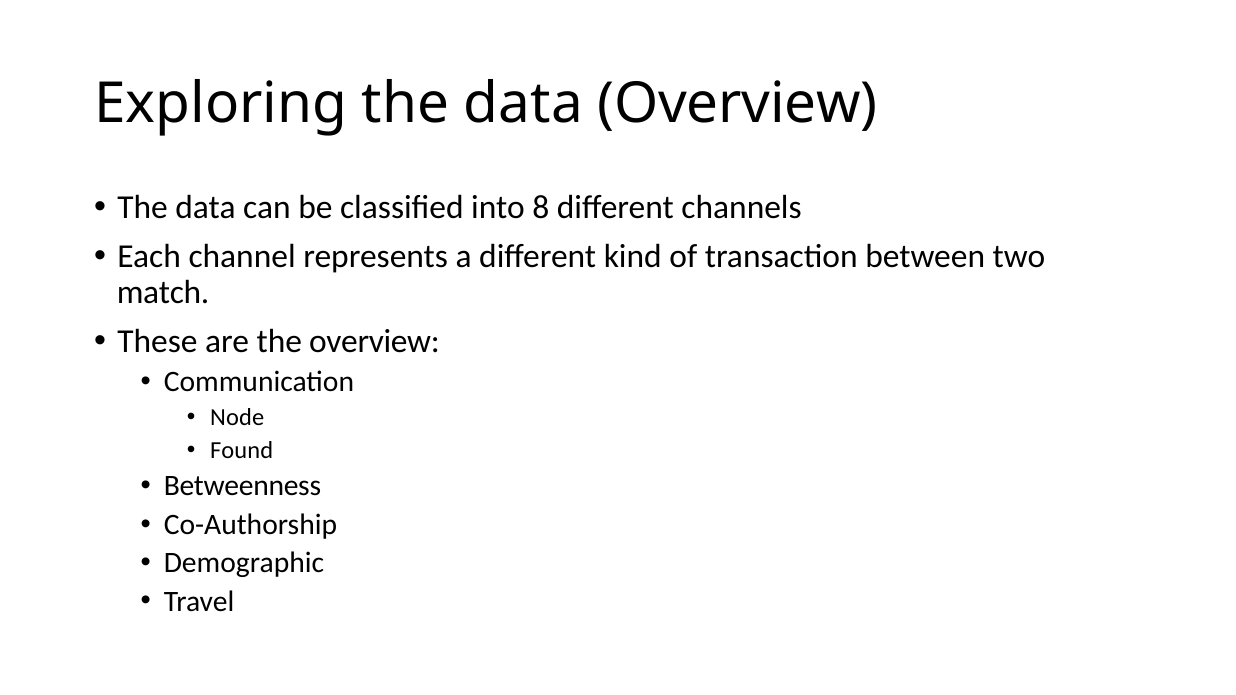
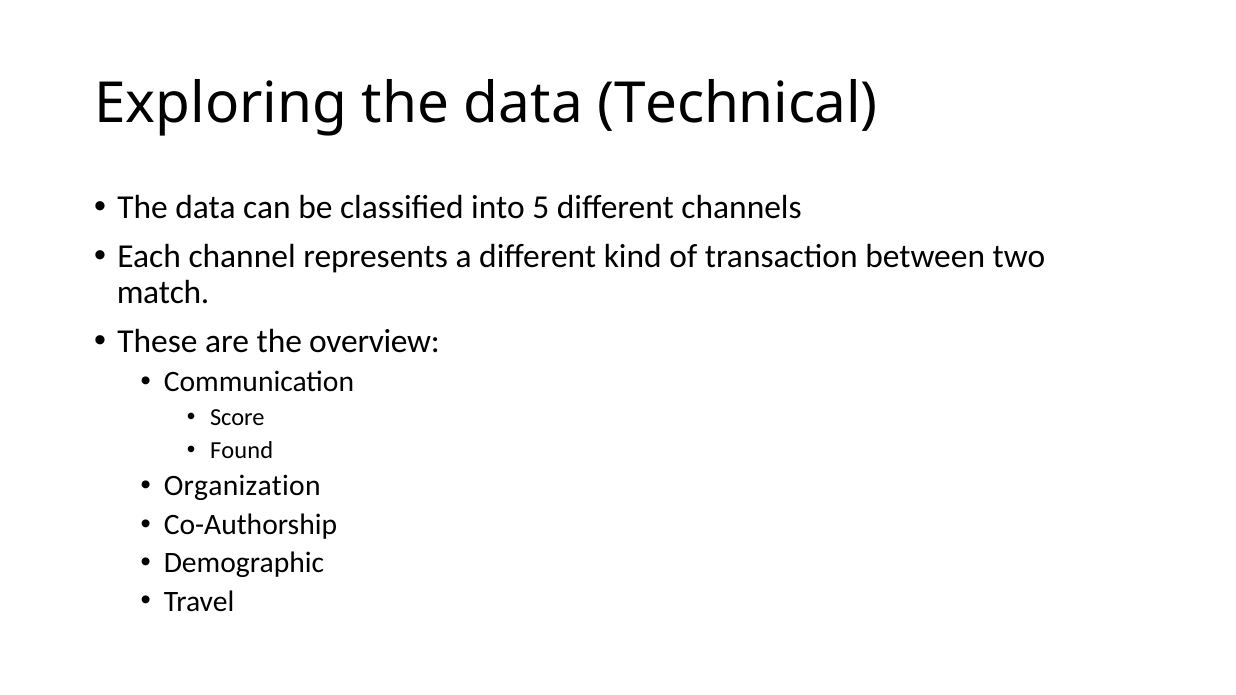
data Overview: Overview -> Technical
8: 8 -> 5
Node: Node -> Score
Betweenness: Betweenness -> Organization
